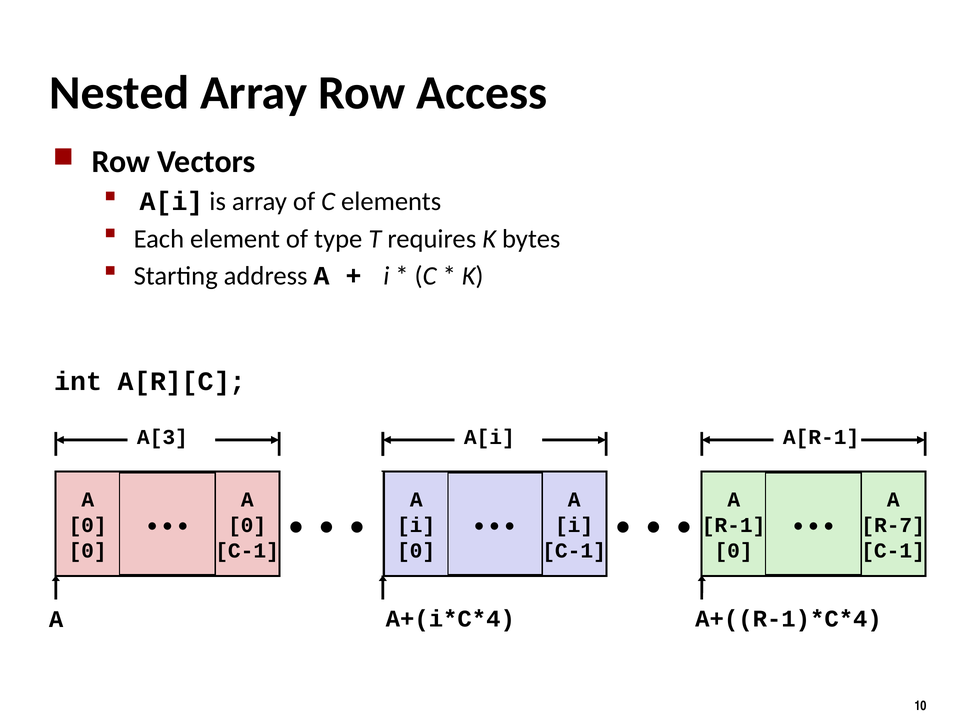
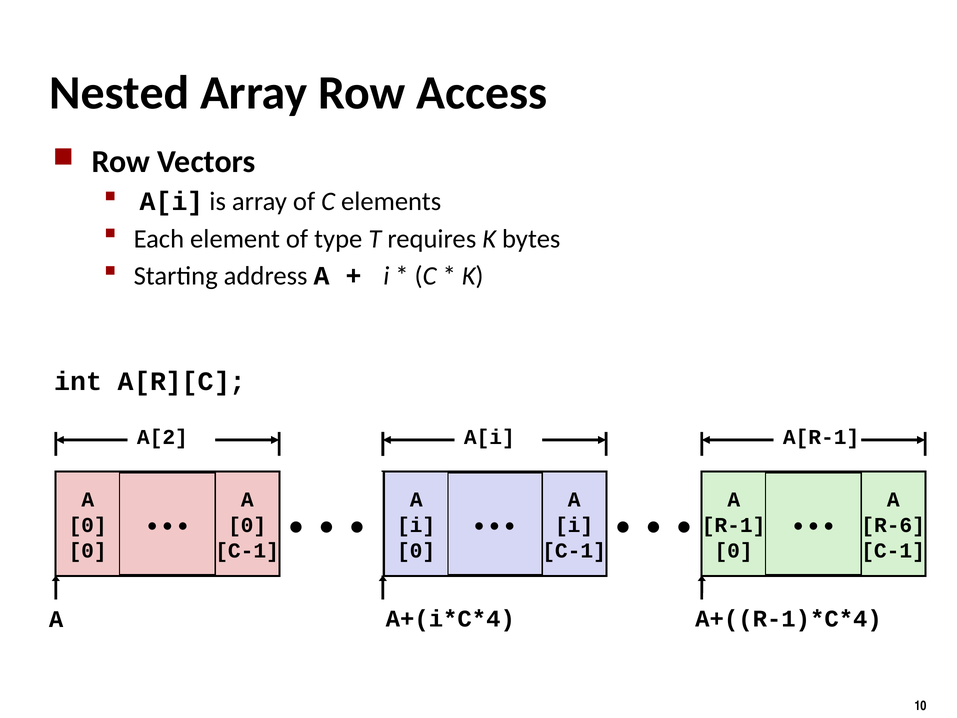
A[3: A[3 -> A[2
R-7: R-7 -> R-6
